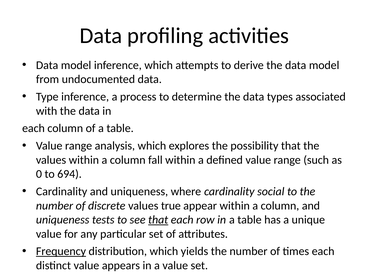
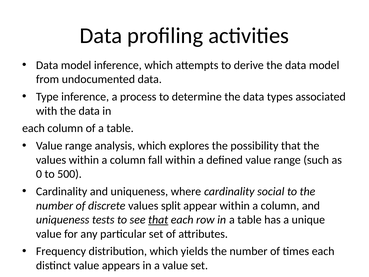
694: 694 -> 500
true: true -> split
Frequency underline: present -> none
